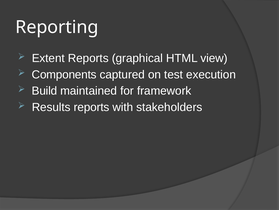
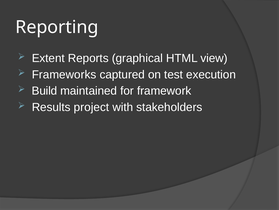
Components: Components -> Frameworks
Results reports: reports -> project
